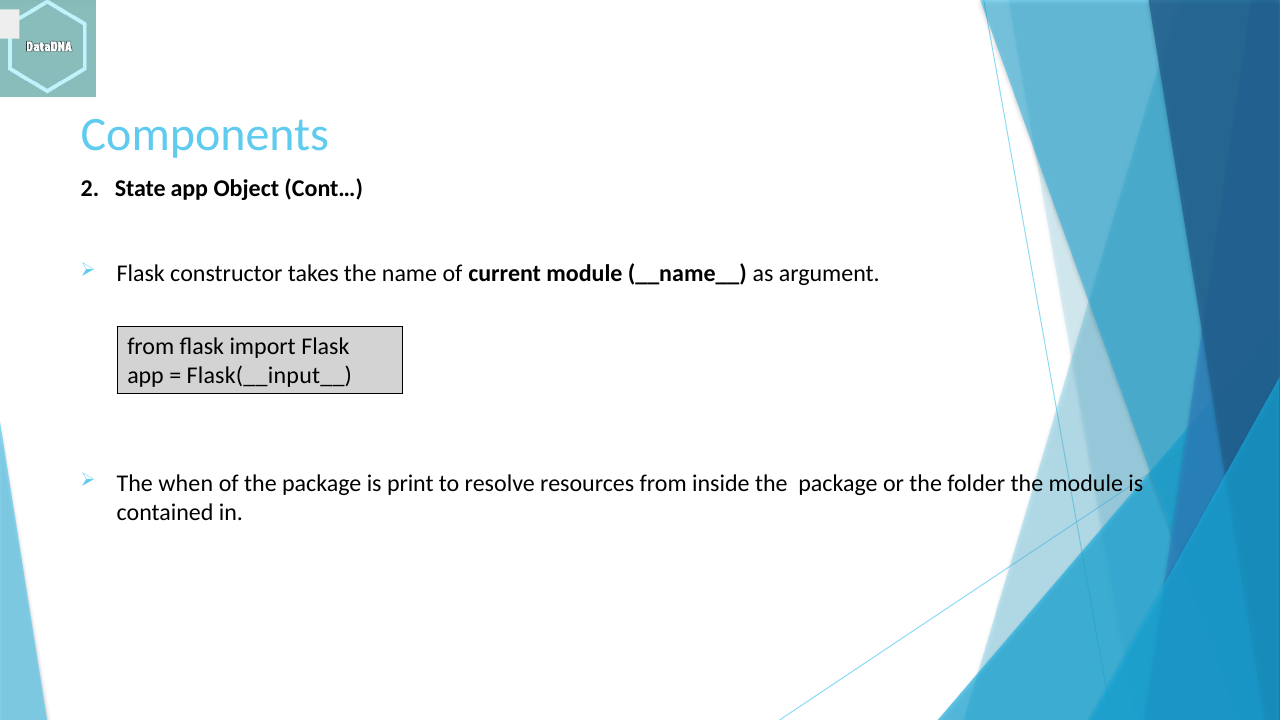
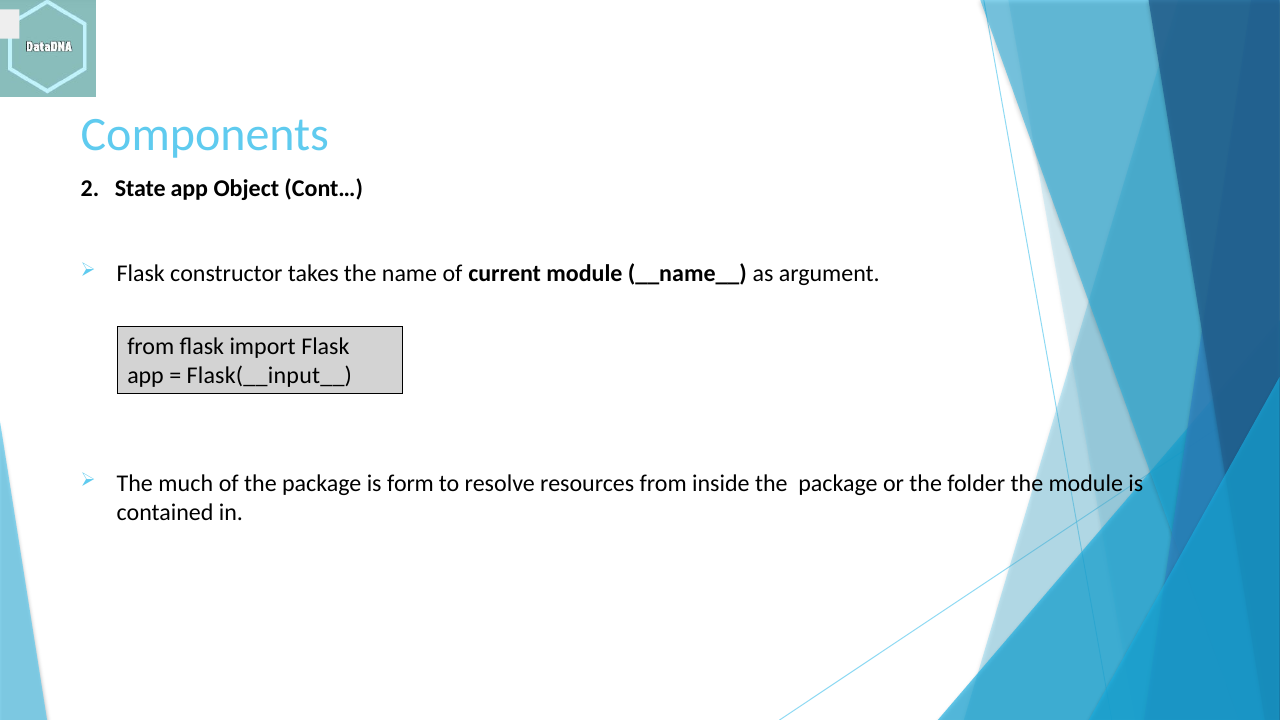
when: when -> much
print: print -> form
